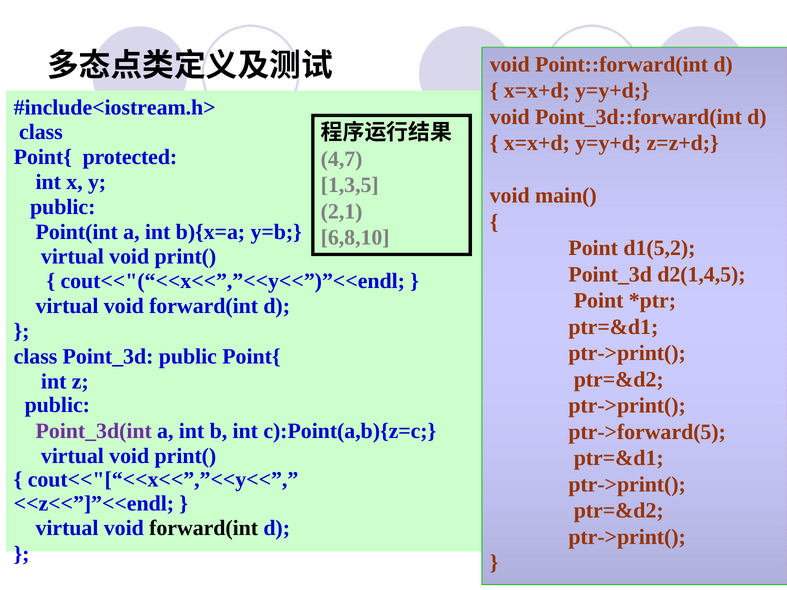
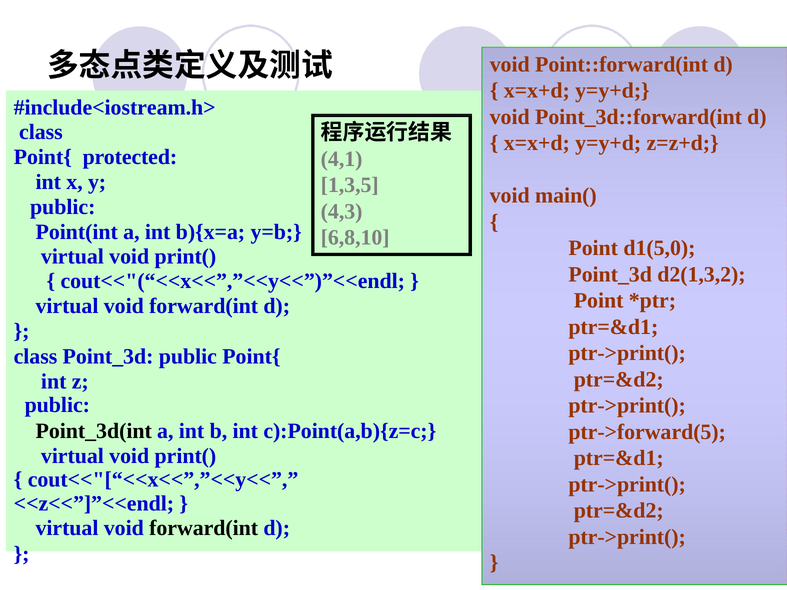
4,7: 4,7 -> 4,1
2,1: 2,1 -> 4,3
d1(5,2: d1(5,2 -> d1(5,0
d2(1,4,5: d2(1,4,5 -> d2(1,3,2
Point_3d(int colour: purple -> black
